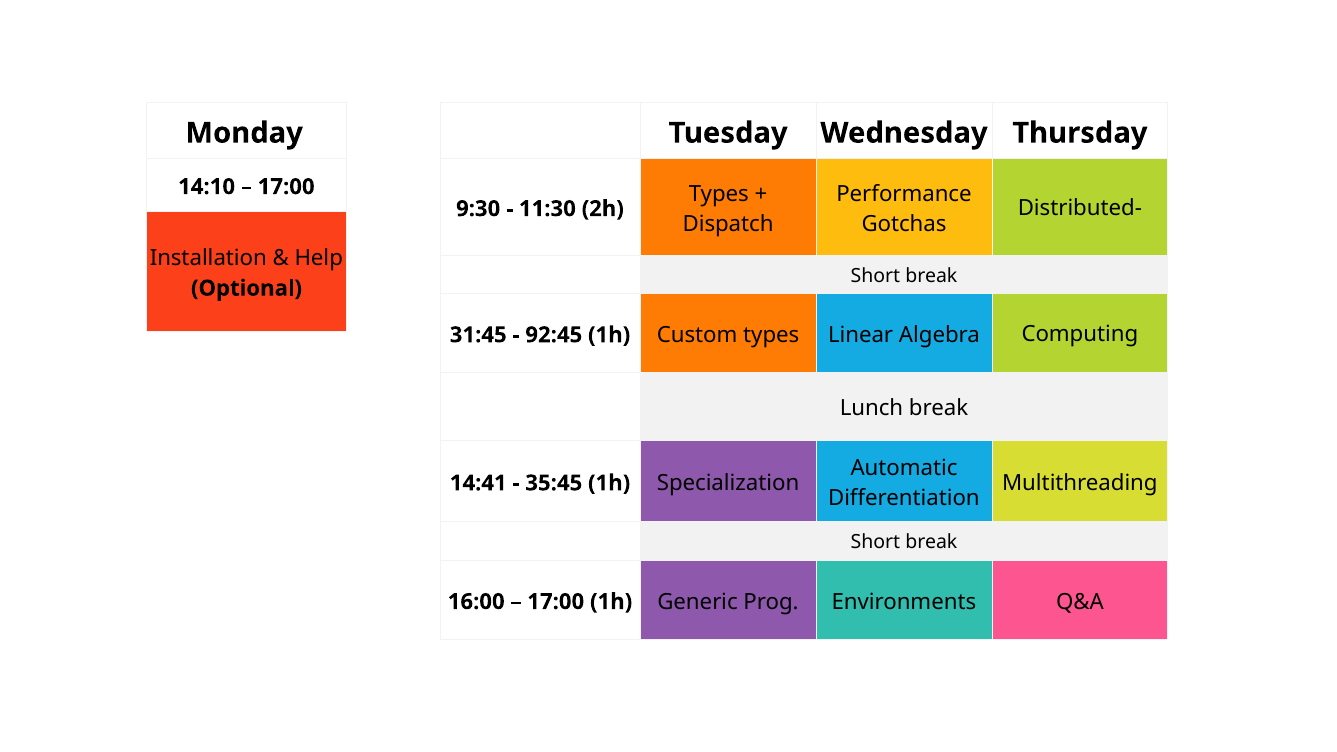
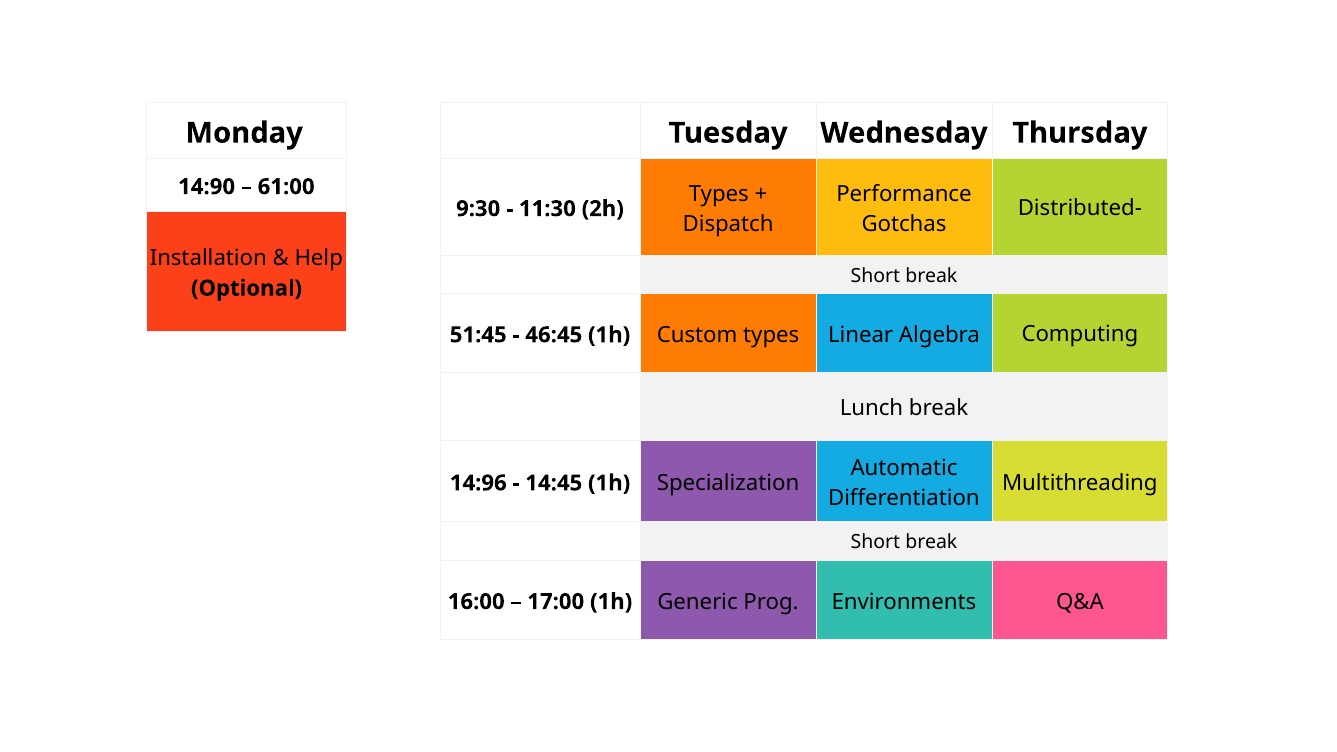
14:10: 14:10 -> 14:90
17:00 at (286, 187): 17:00 -> 61:00
31:45: 31:45 -> 51:45
92:45: 92:45 -> 46:45
14:41: 14:41 -> 14:96
35:45: 35:45 -> 14:45
